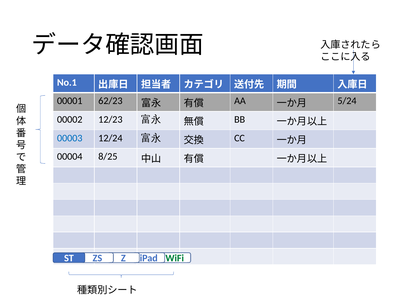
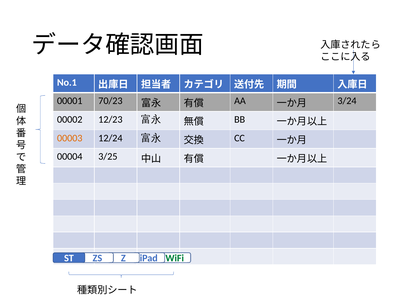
62/23: 62/23 -> 70/23
5/24: 5/24 -> 3/24
00003 colour: blue -> orange
8/25: 8/25 -> 3/25
